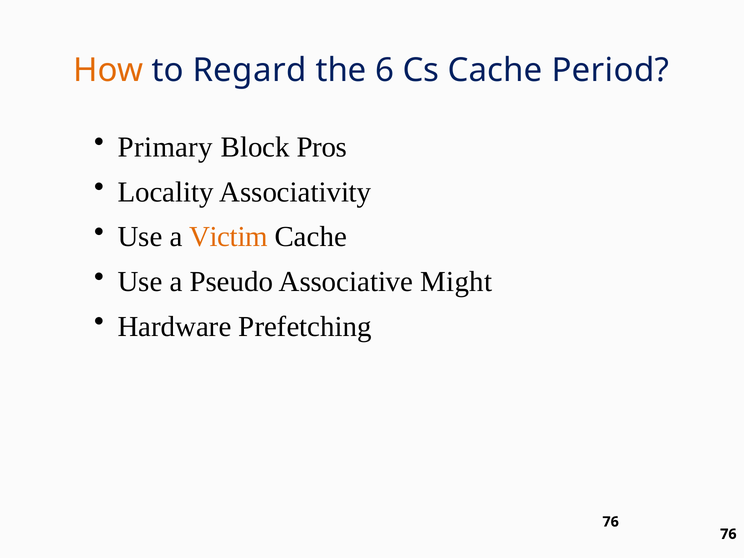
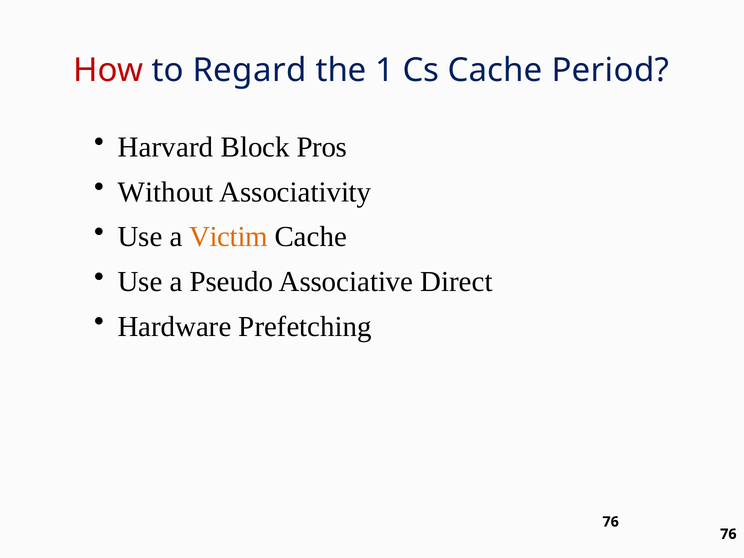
How colour: orange -> red
6: 6 -> 1
Primary: Primary -> Harvard
Locality: Locality -> Without
Might: Might -> Direct
